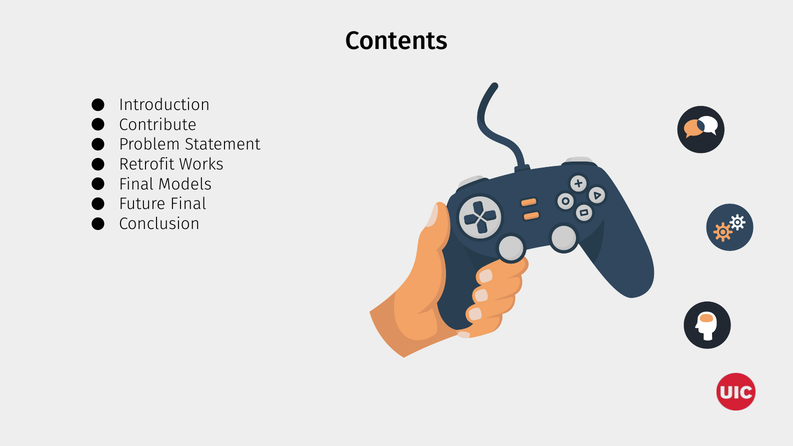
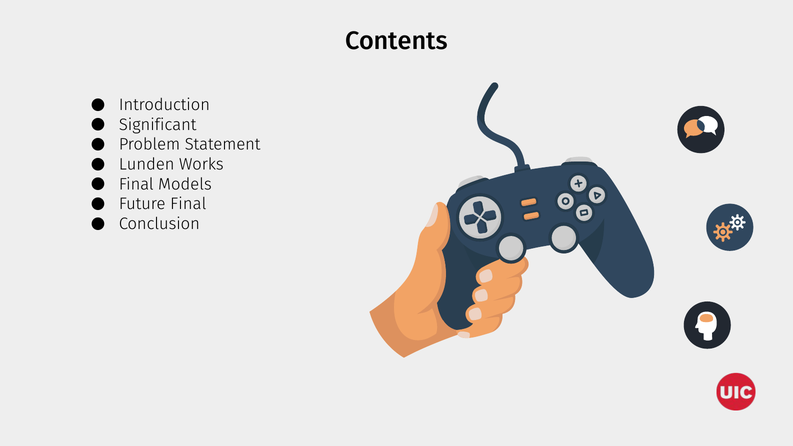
Contribute: Contribute -> Significant
Retrofit: Retrofit -> Lunden
